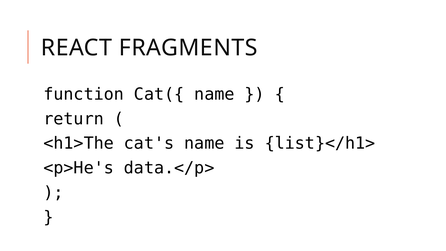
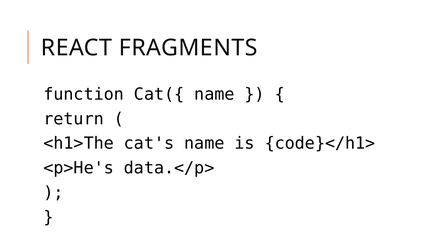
list}</h1>: list}</h1> -> code}</h1>
